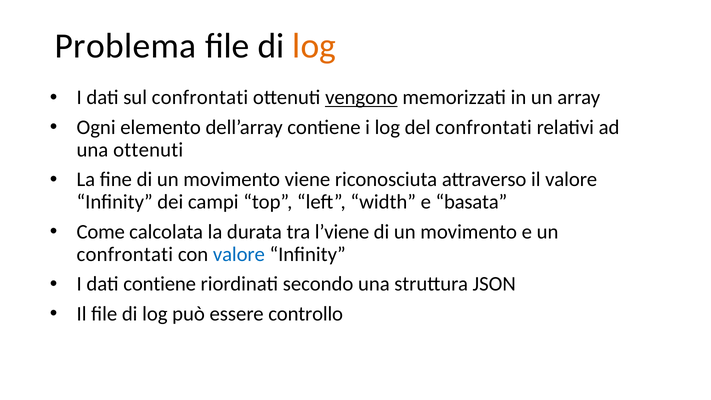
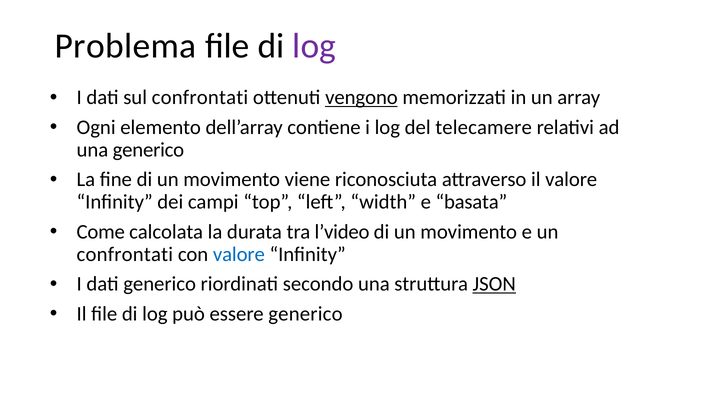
log at (314, 46) colour: orange -> purple
del confrontati: confrontati -> telecamere
una ottenuti: ottenuti -> generico
l’viene: l’viene -> l’video
dati contiene: contiene -> generico
JSON underline: none -> present
essere controllo: controllo -> generico
